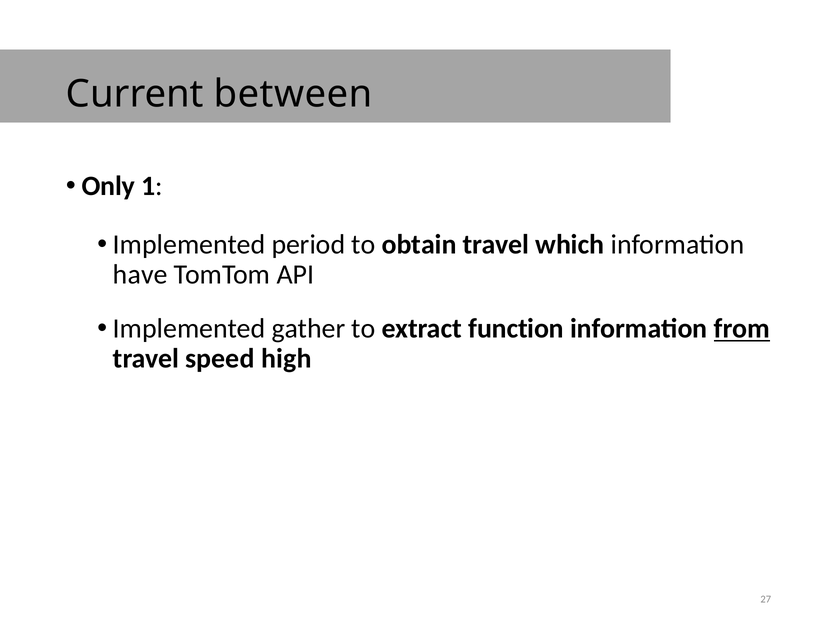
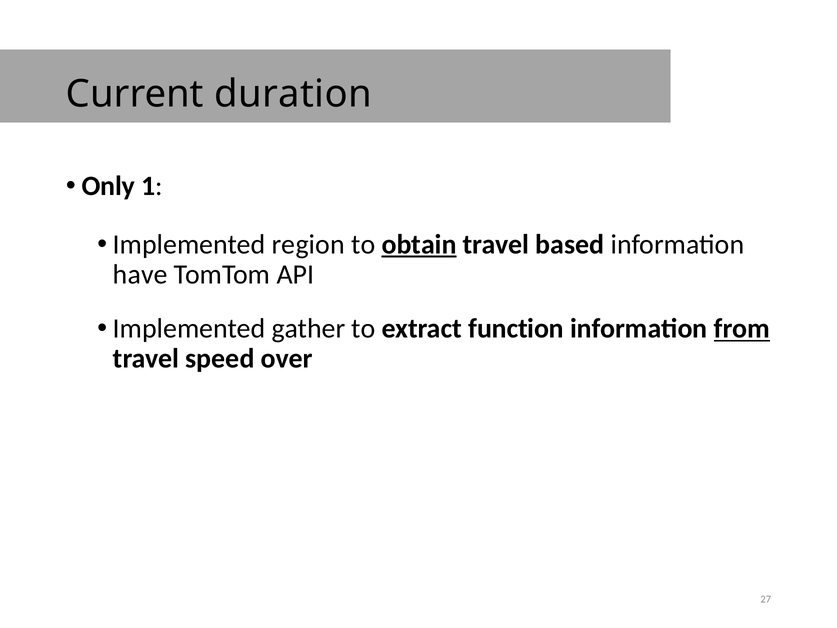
between: between -> duration
period: period -> region
obtain underline: none -> present
which: which -> based
high: high -> over
